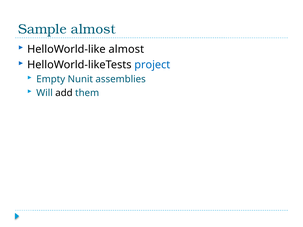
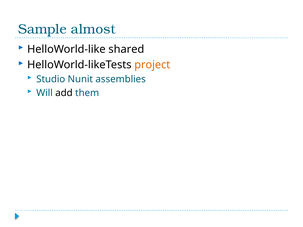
HelloWorld-like almost: almost -> shared
project colour: blue -> orange
Empty: Empty -> Studio
